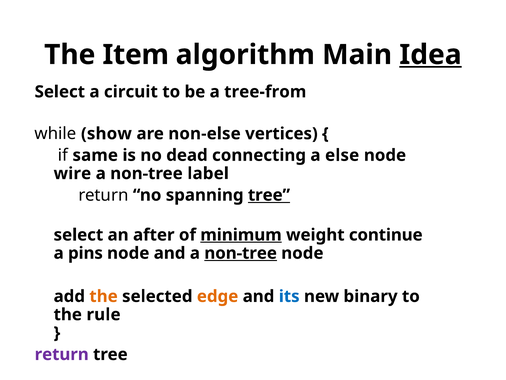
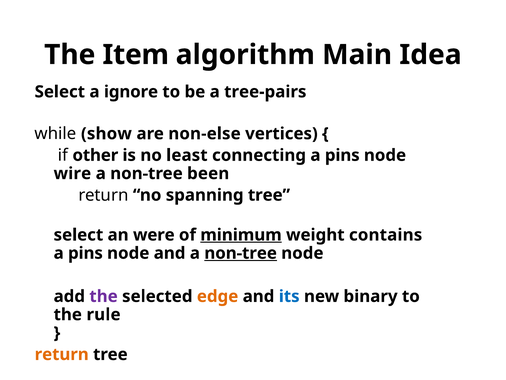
Idea underline: present -> none
circuit: circuit -> ignore
tree-from: tree-from -> tree-pairs
same: same -> other
dead: dead -> least
connecting a else: else -> pins
label: label -> been
tree at (269, 195) underline: present -> none
after: after -> were
continue: continue -> contains
the at (104, 296) colour: orange -> purple
return at (62, 354) colour: purple -> orange
